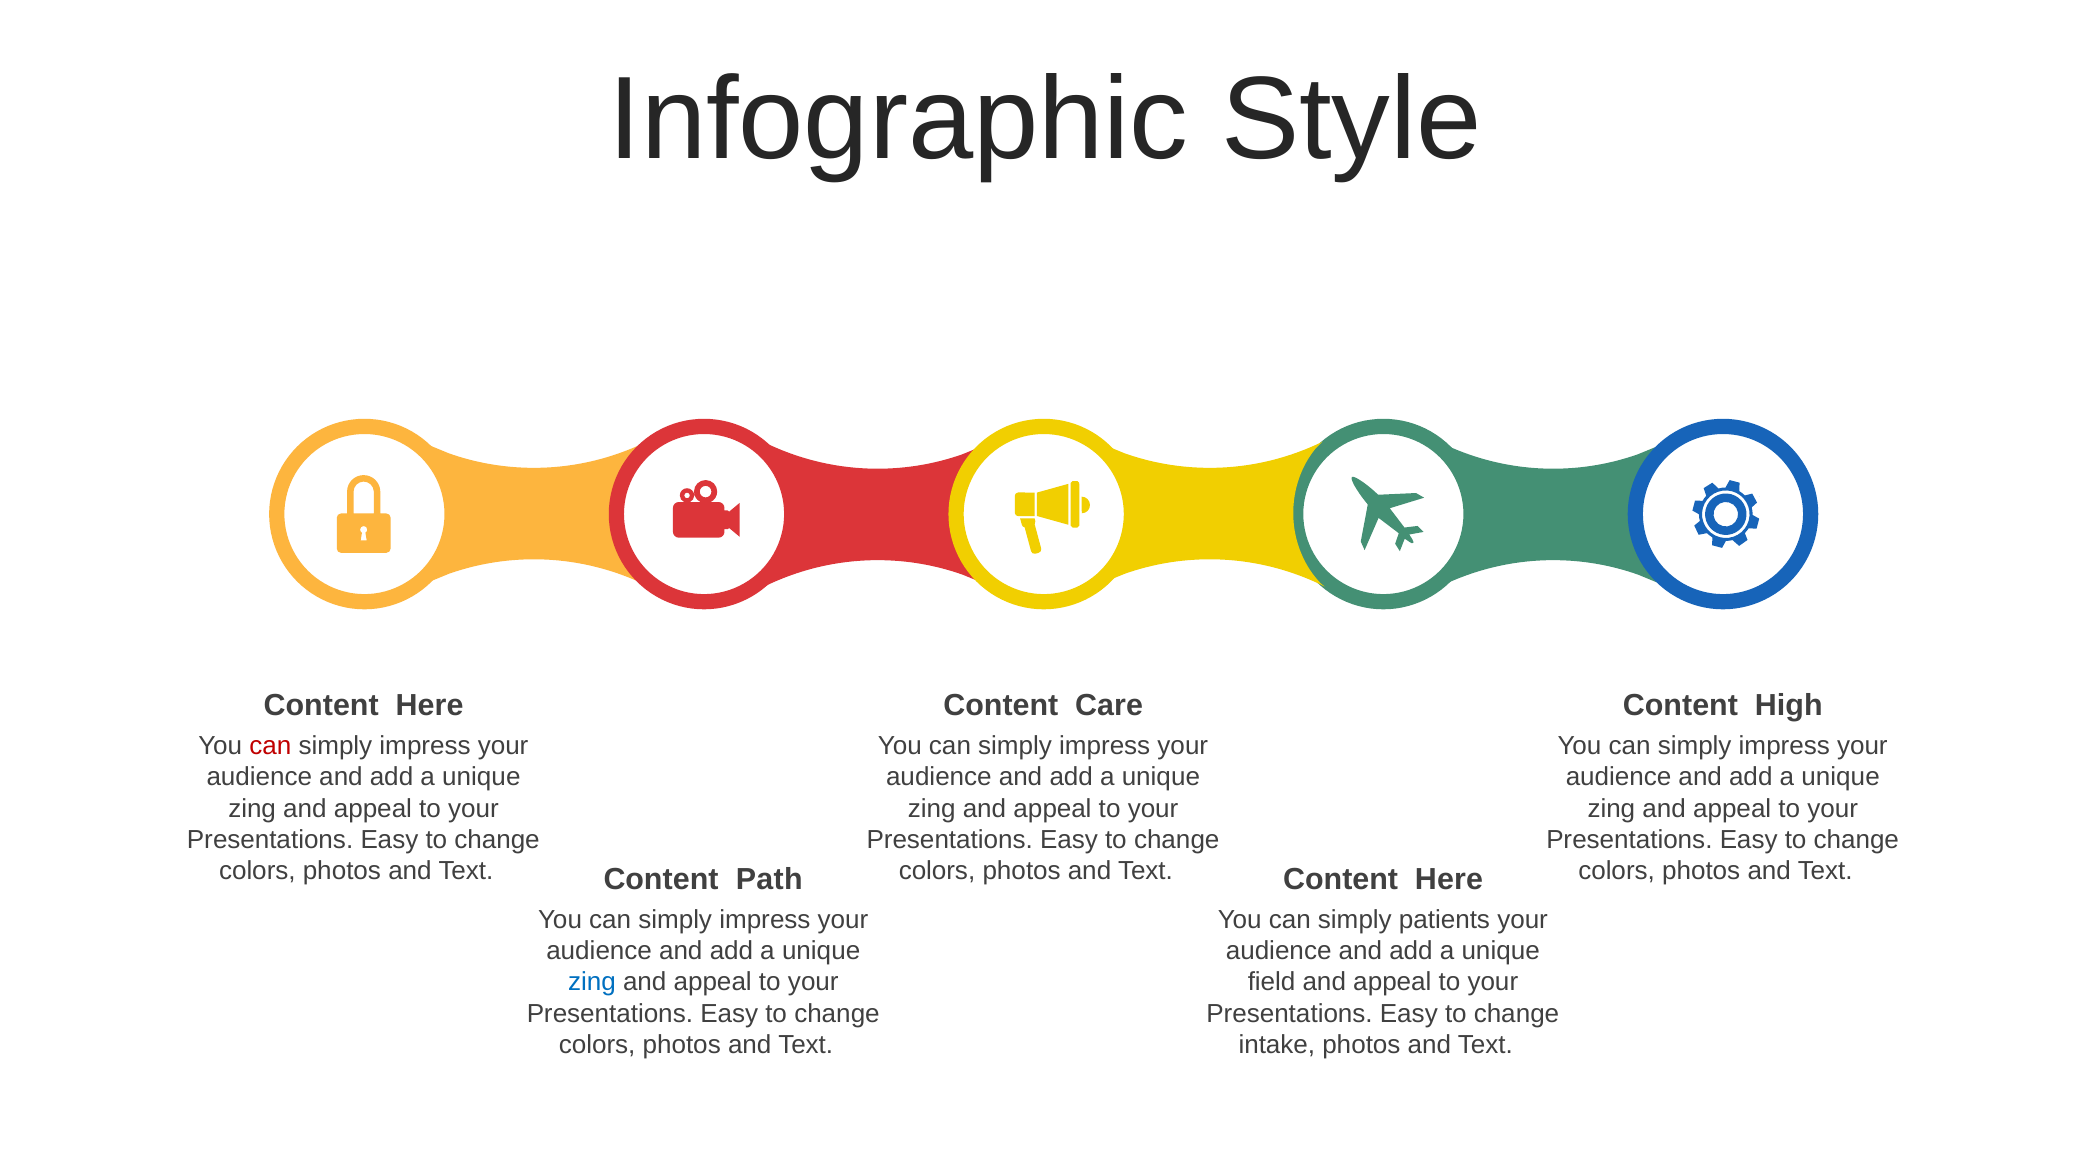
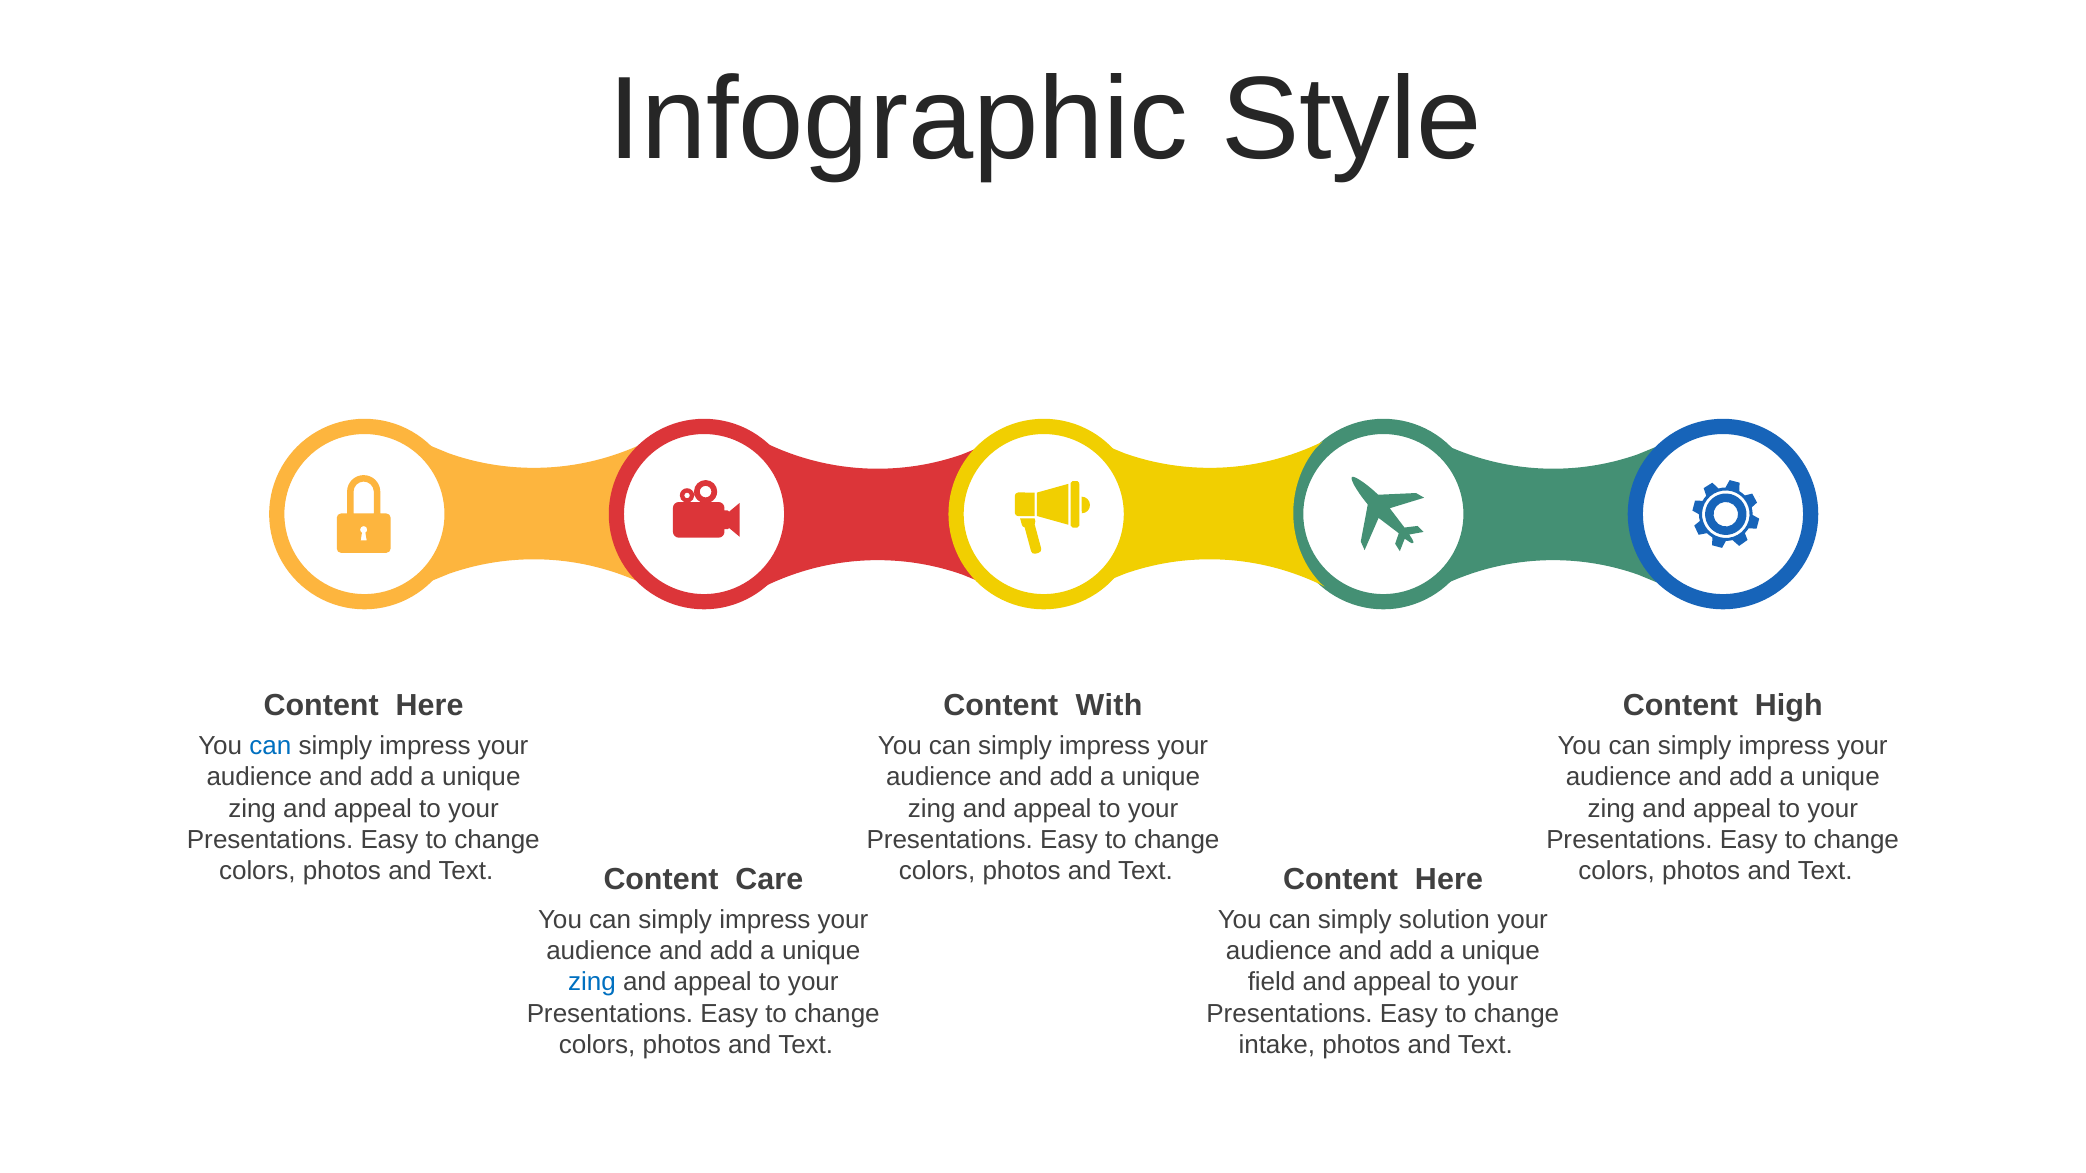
Care: Care -> With
can at (270, 746) colour: red -> blue
Path: Path -> Care
patients: patients -> solution
